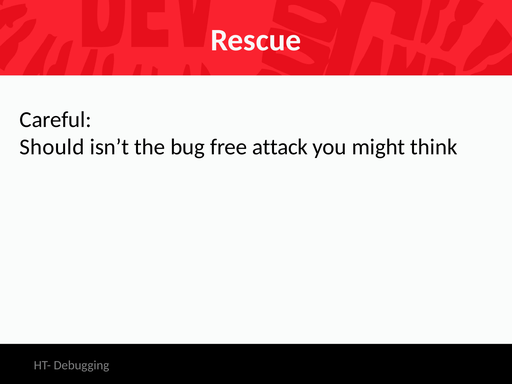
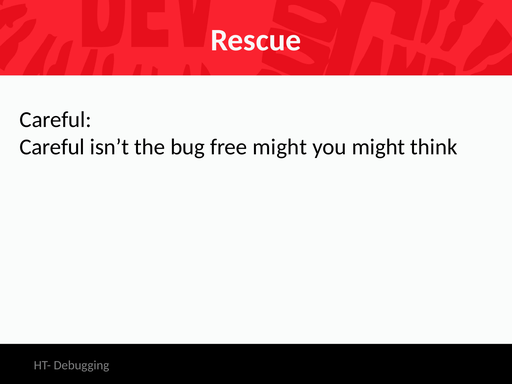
Should at (52, 147): Should -> Careful
free attack: attack -> might
